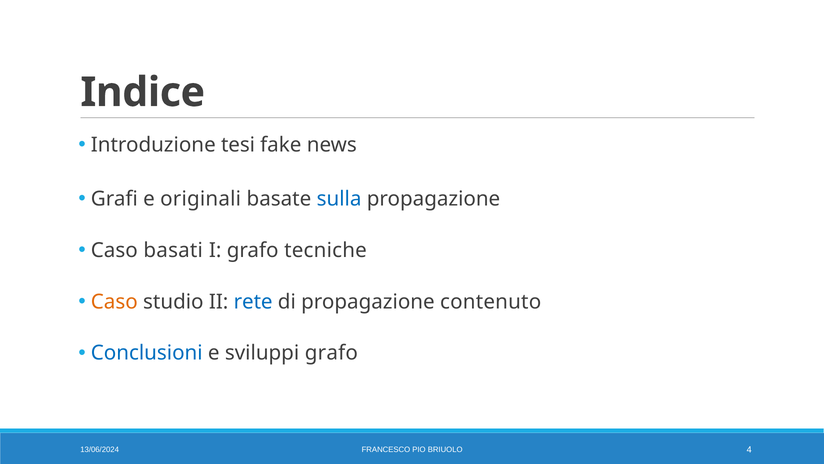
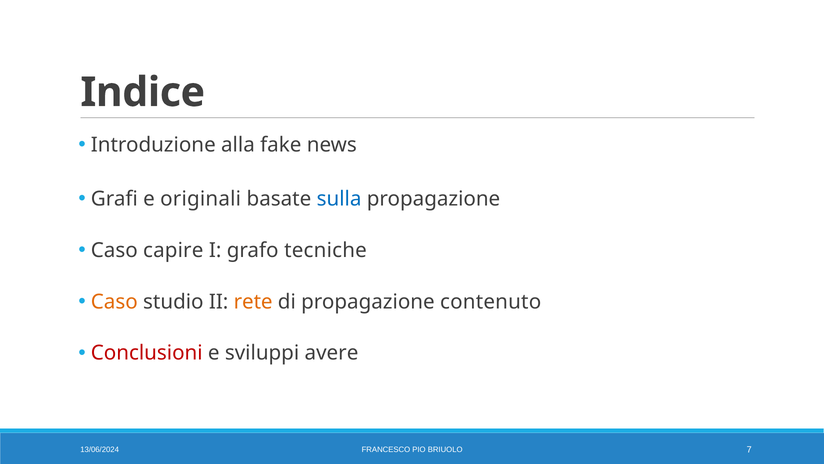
tesi: tesi -> alla
basati: basati -> capire
rete colour: blue -> orange
Conclusioni colour: blue -> red
sviluppi grafo: grafo -> avere
4: 4 -> 7
